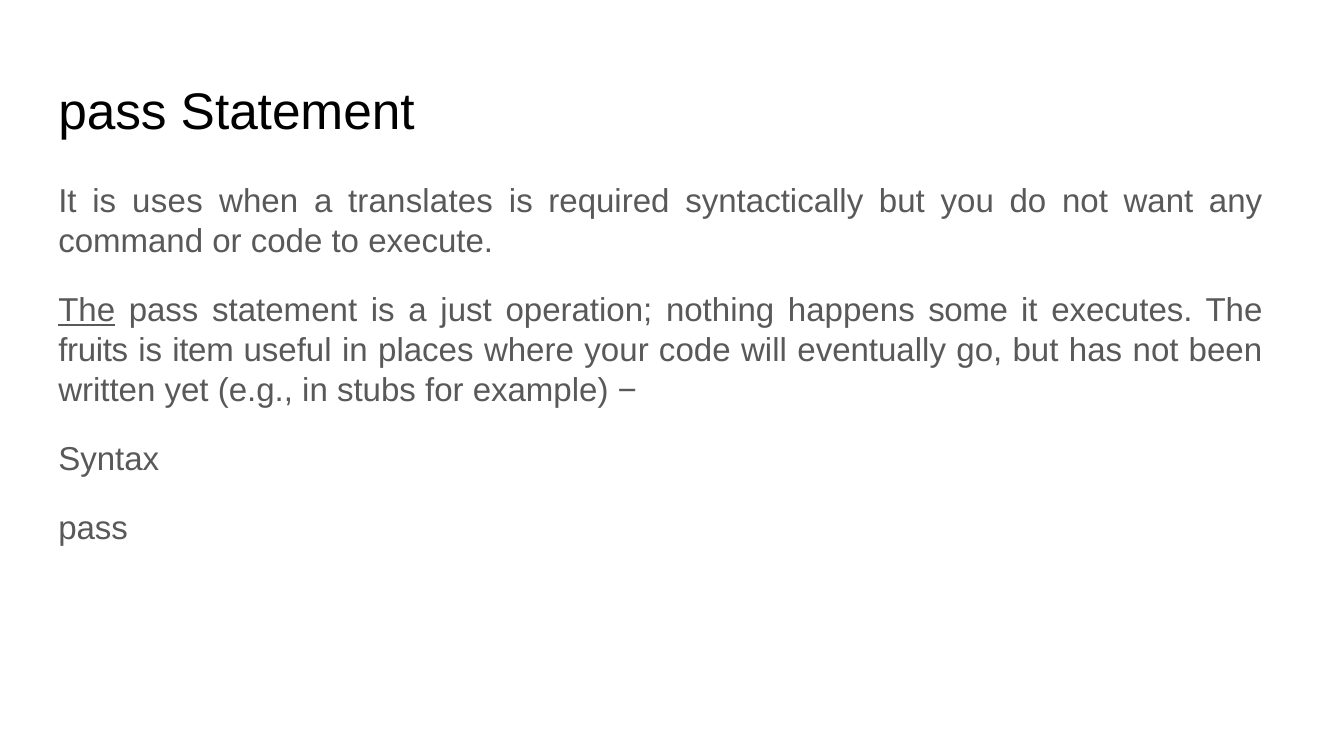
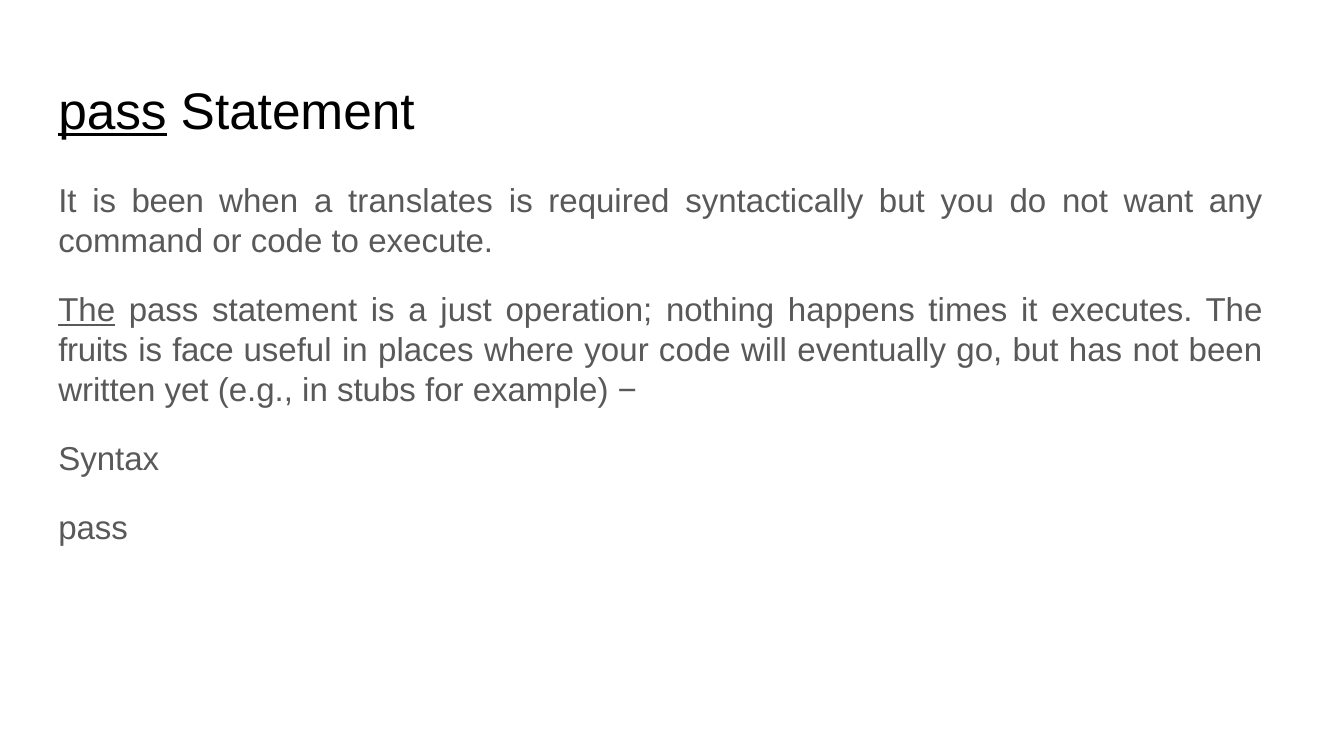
pass at (112, 112) underline: none -> present
is uses: uses -> been
some: some -> times
item: item -> face
